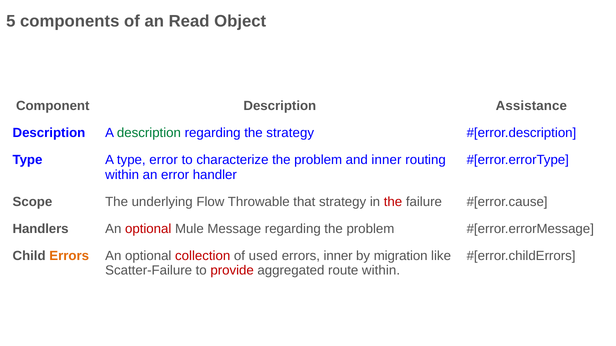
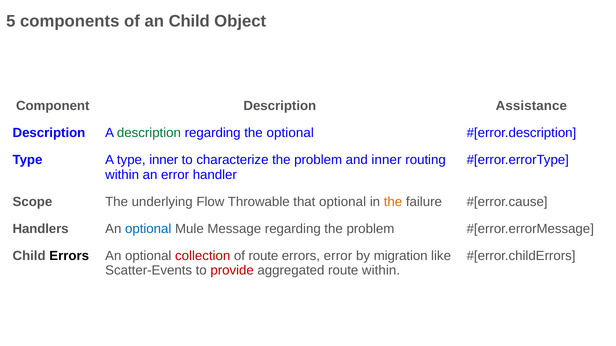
an Read: Read -> Child
the strategy: strategy -> optional
type error: error -> inner
that strategy: strategy -> optional
the at (393, 202) colour: red -> orange
optional at (148, 229) colour: red -> blue
Errors at (69, 256) colour: orange -> black
of used: used -> route
errors inner: inner -> error
Scatter-Failure: Scatter-Failure -> Scatter-Events
